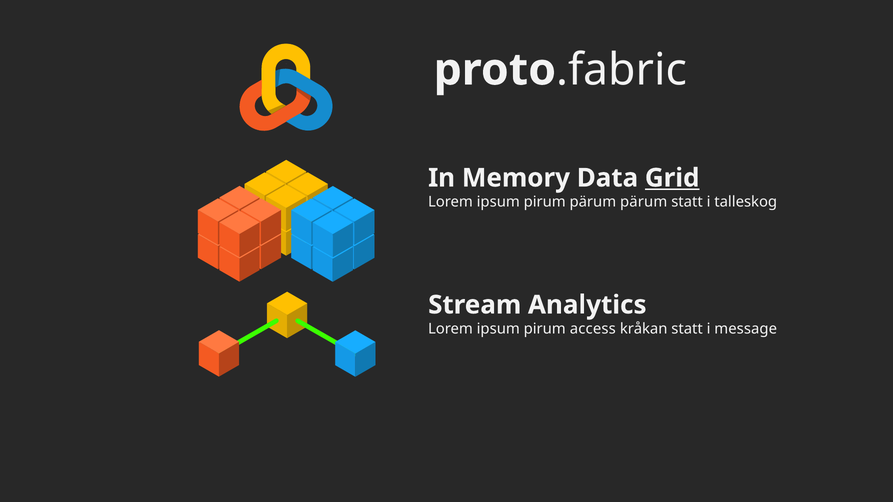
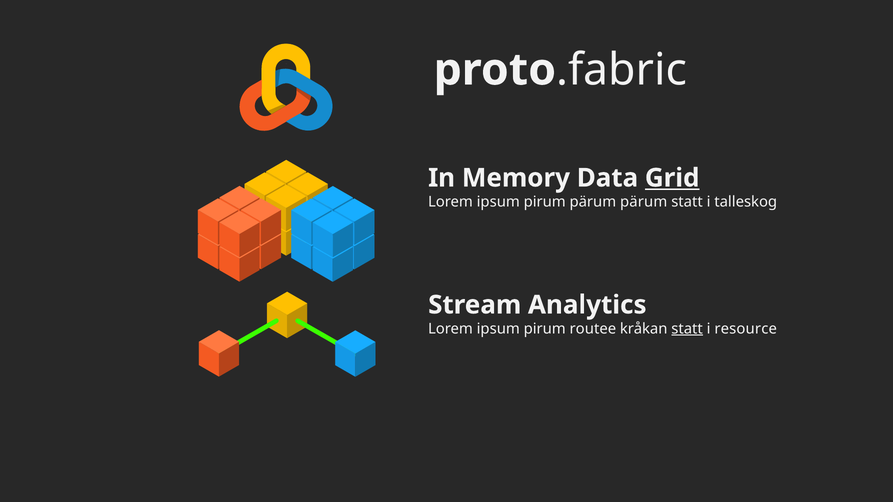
access: access -> routee
statt at (687, 329) underline: none -> present
message: message -> resource
